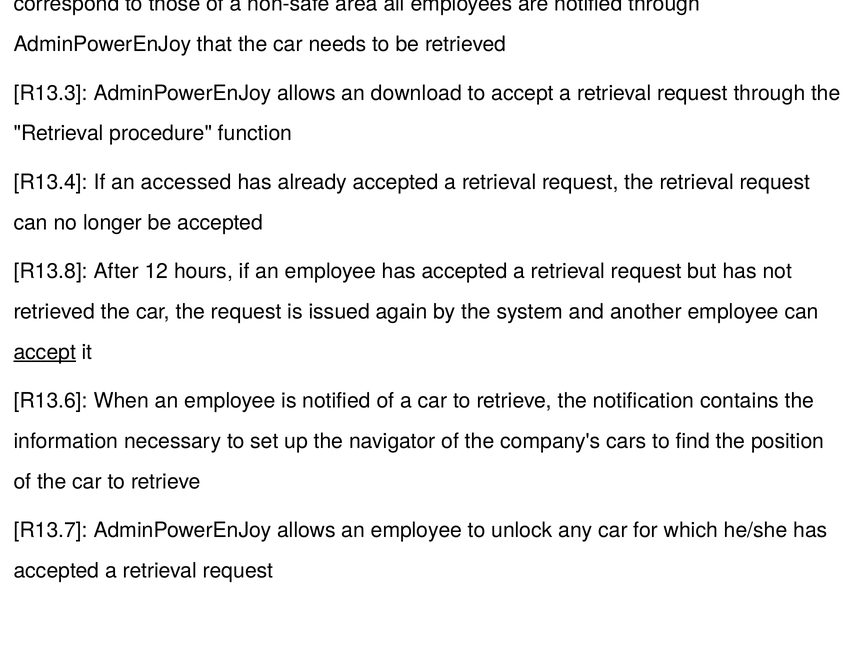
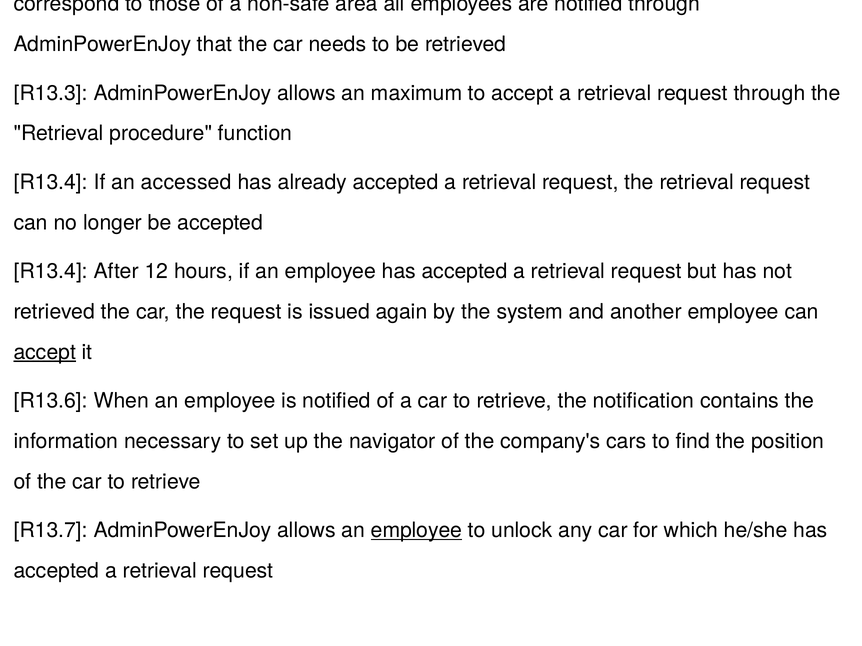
download: download -> maximum
R13.8 at (51, 272): R13.8 -> R13.4
employee at (417, 531) underline: none -> present
